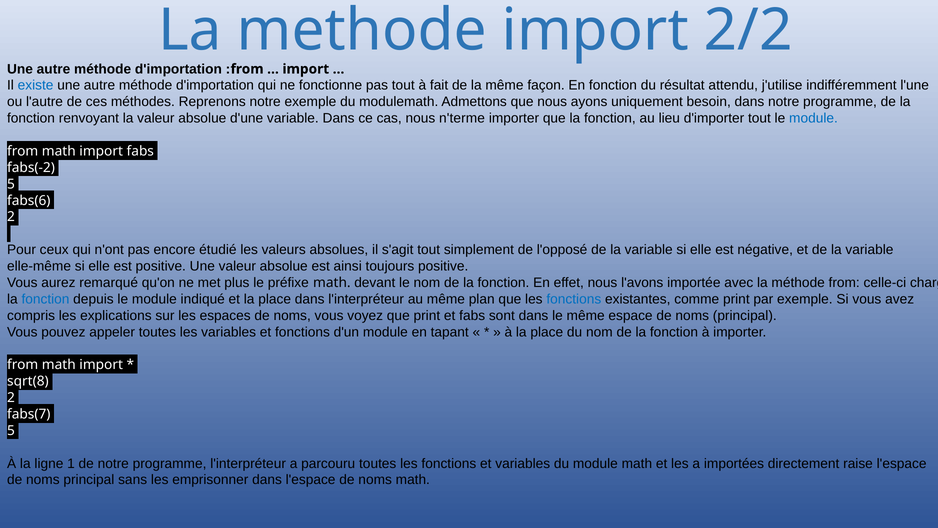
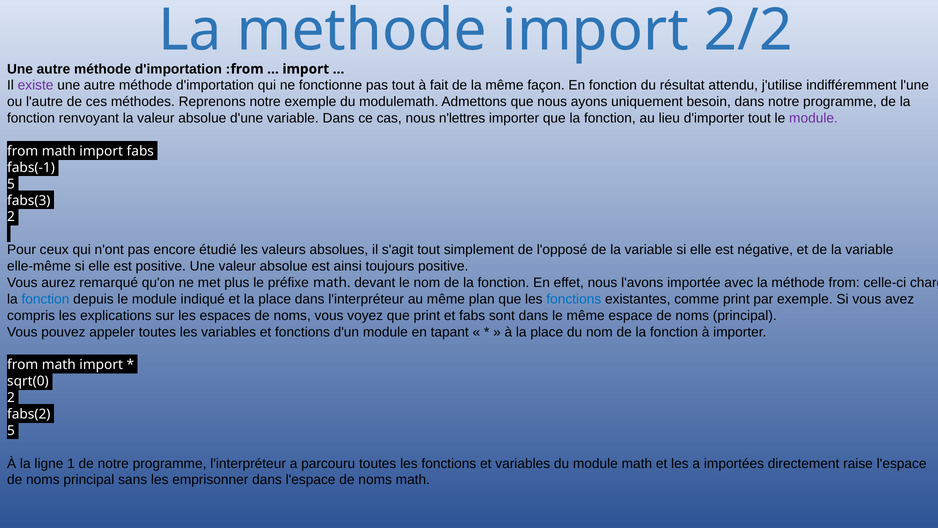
existe colour: blue -> purple
n'terme: n'terme -> n'lettres
module at (814, 118) colour: blue -> purple
fabs(-2: fabs(-2 -> fabs(-1
fabs(6: fabs(6 -> fabs(3
sqrt(8: sqrt(8 -> sqrt(0
fabs(7: fabs(7 -> fabs(2
